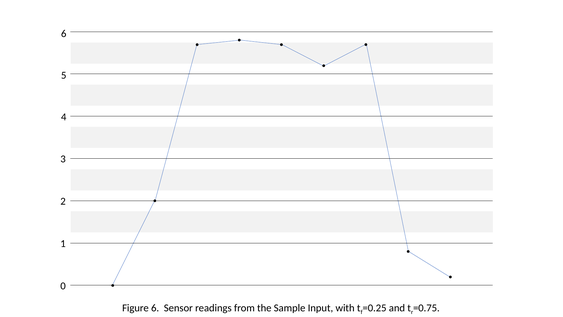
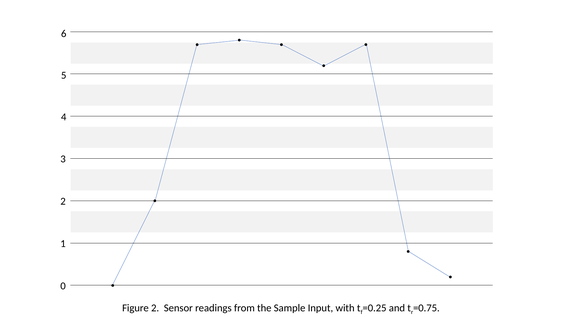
Figure 6: 6 -> 2
